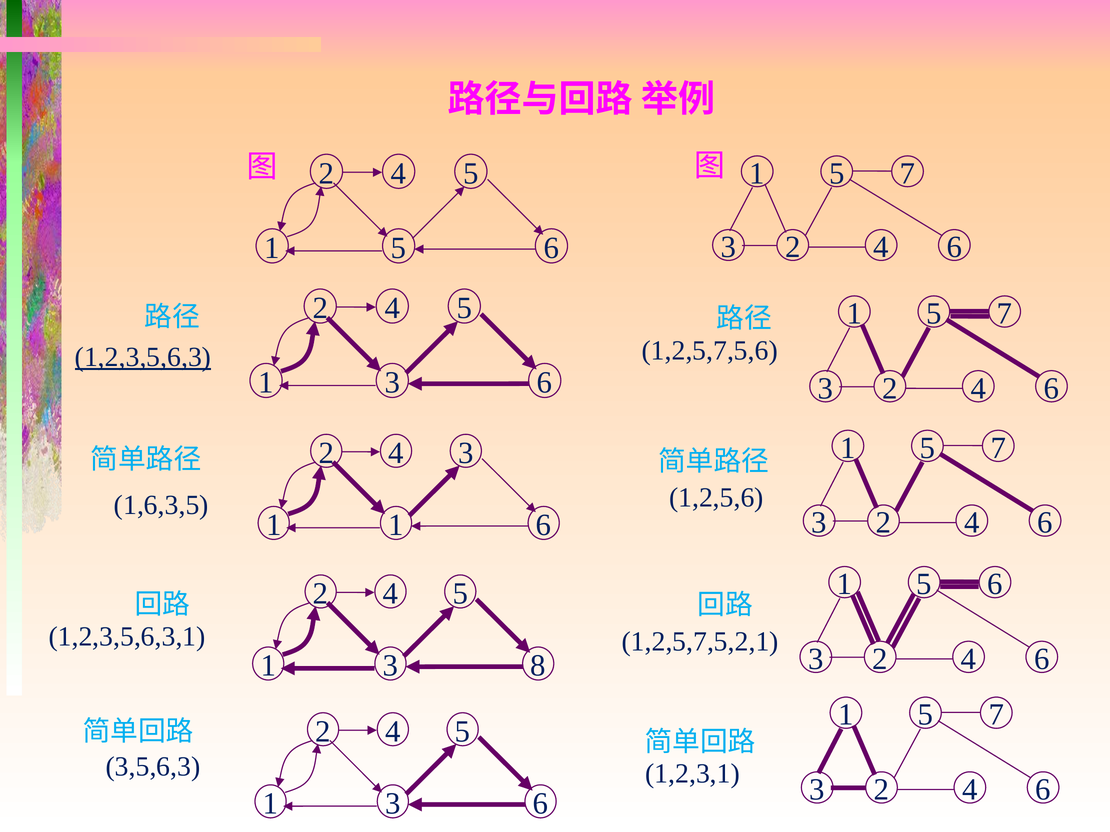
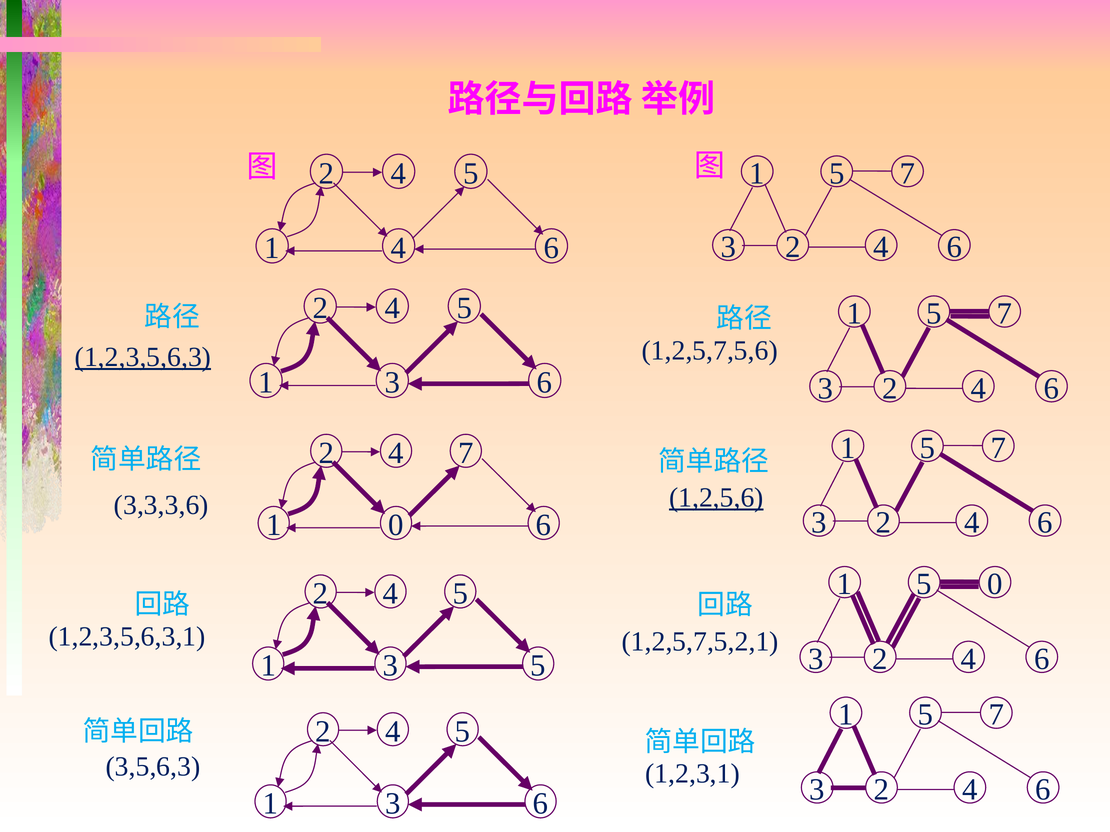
5 at (399, 248): 5 -> 4
4 3: 3 -> 7
1,2,5,6 underline: none -> present
1,6,3,5: 1,6,3,5 -> 3,3,3,6
1 1: 1 -> 0
6 at (995, 585): 6 -> 0
3 8: 8 -> 5
